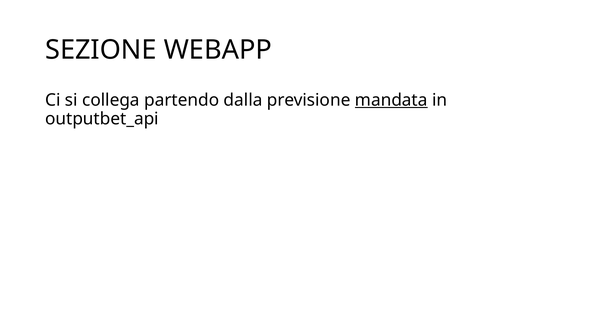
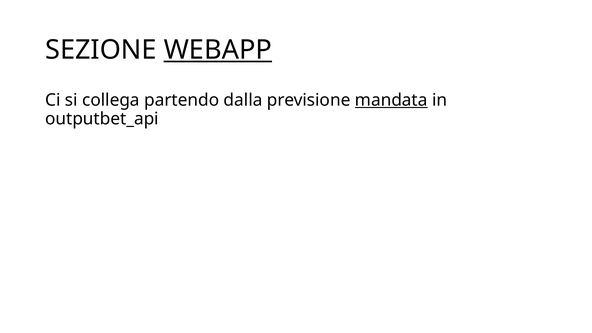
WEBAPP underline: none -> present
